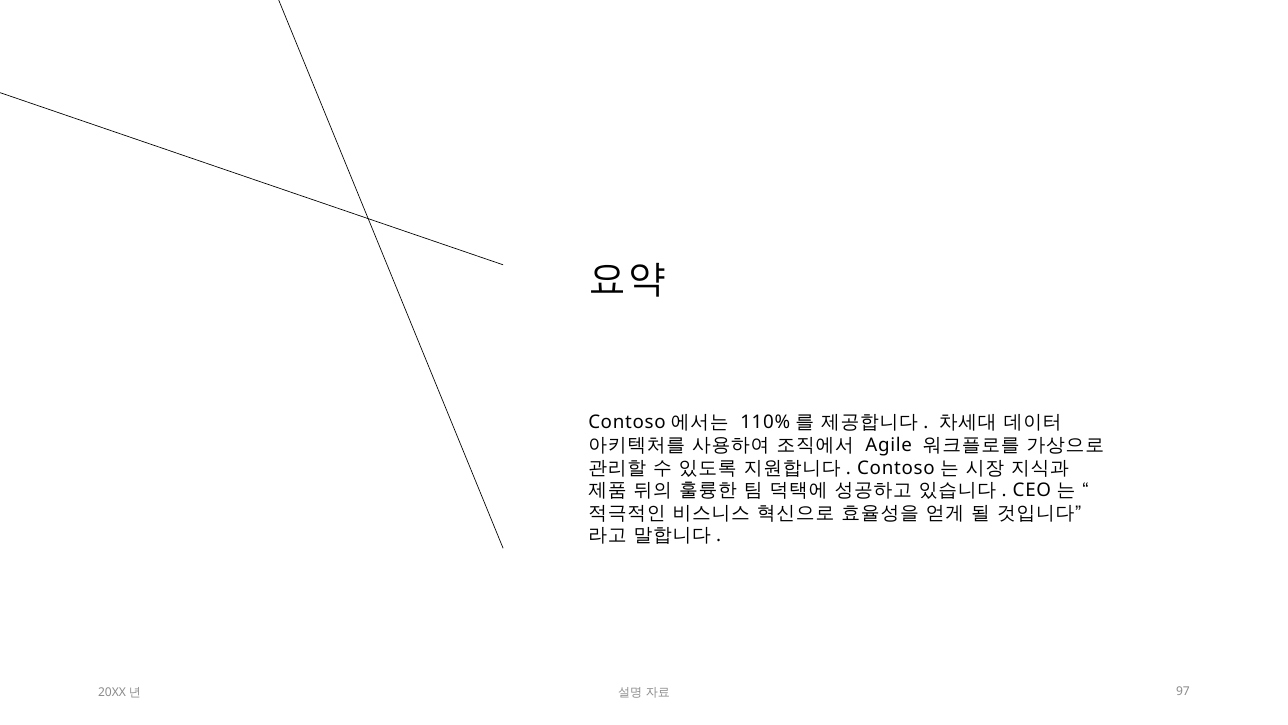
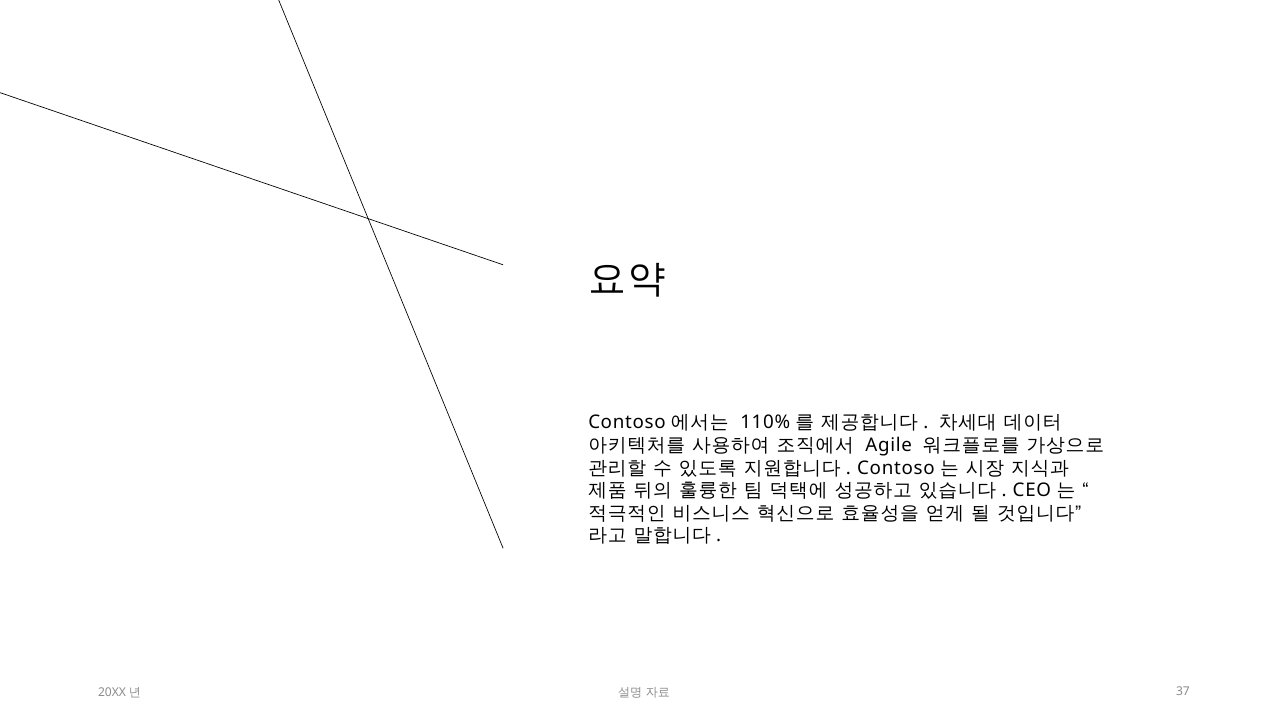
97: 97 -> 37
